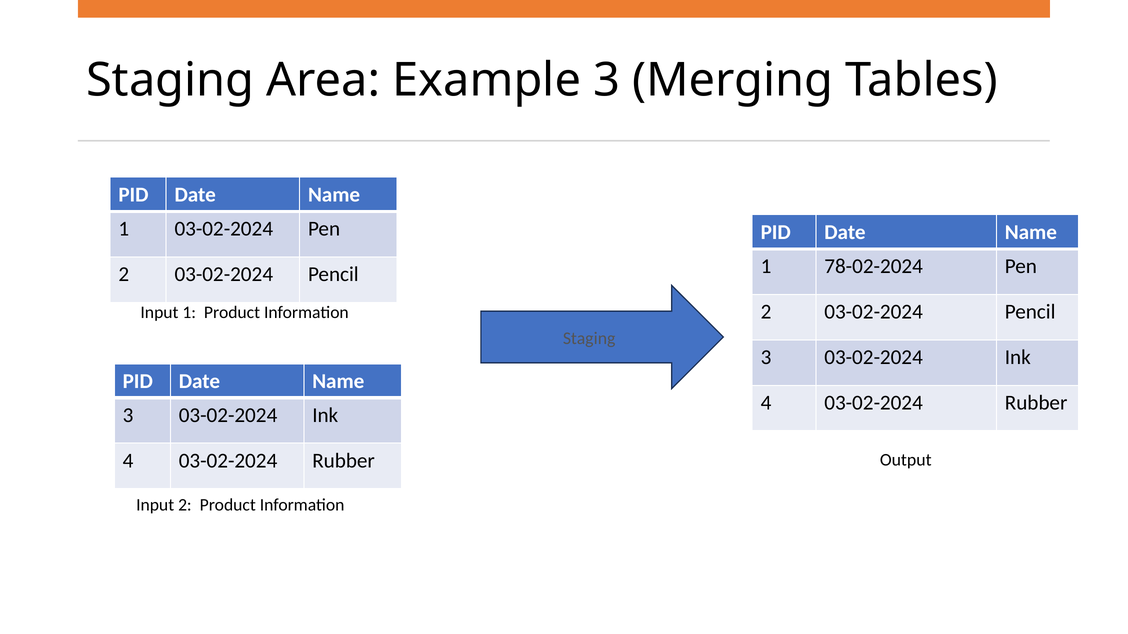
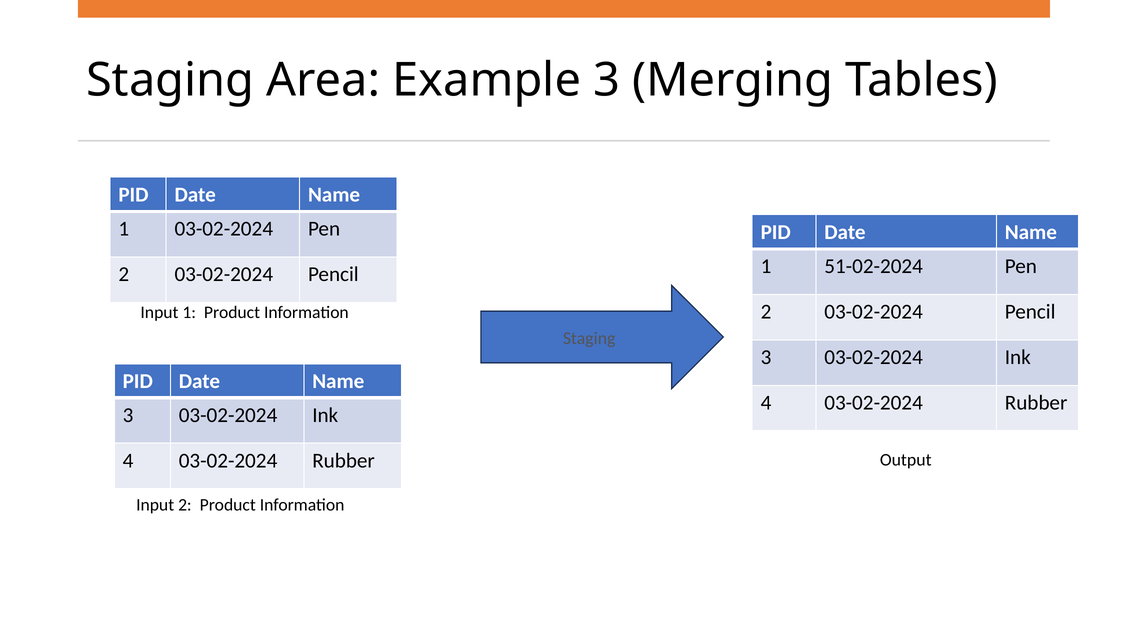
78-02-2024: 78-02-2024 -> 51-02-2024
